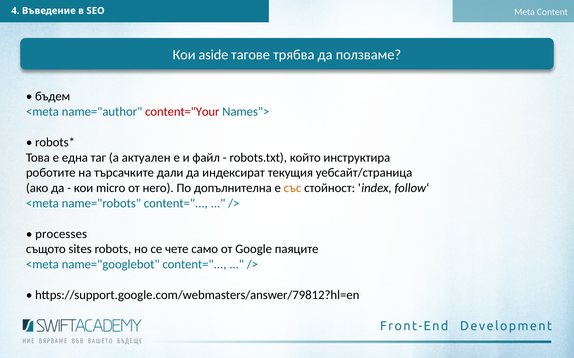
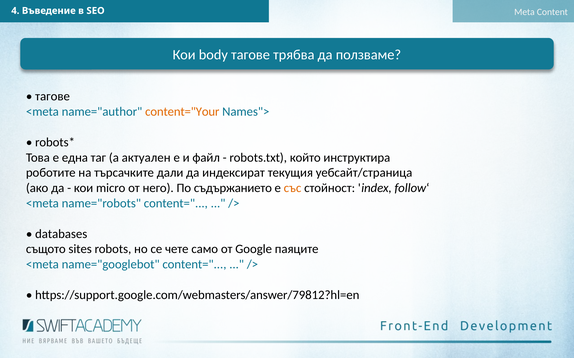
aside: aside -> body
бъдем at (53, 97): бъдем -> тагове
content="Your colour: red -> orange
допълнителна: допълнителна -> съдържанието
processes: processes -> databases
